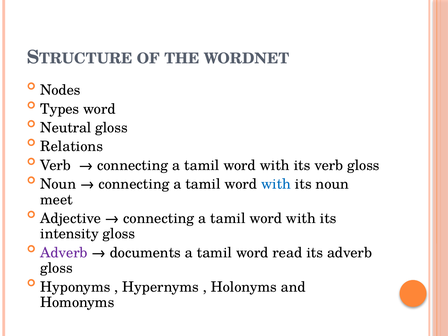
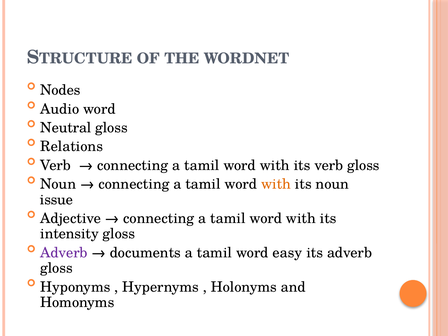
Types: Types -> Audio
with at (276, 184) colour: blue -> orange
meet: meet -> issue
read: read -> easy
